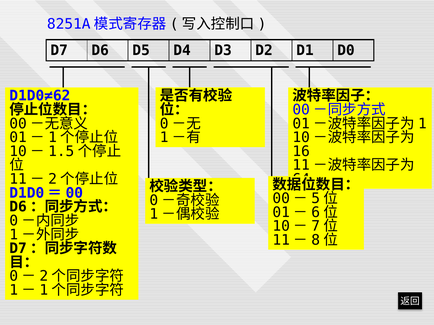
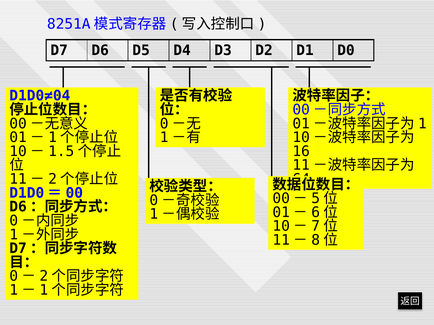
D1D0≠62: D1D0≠62 -> D1D0≠04
